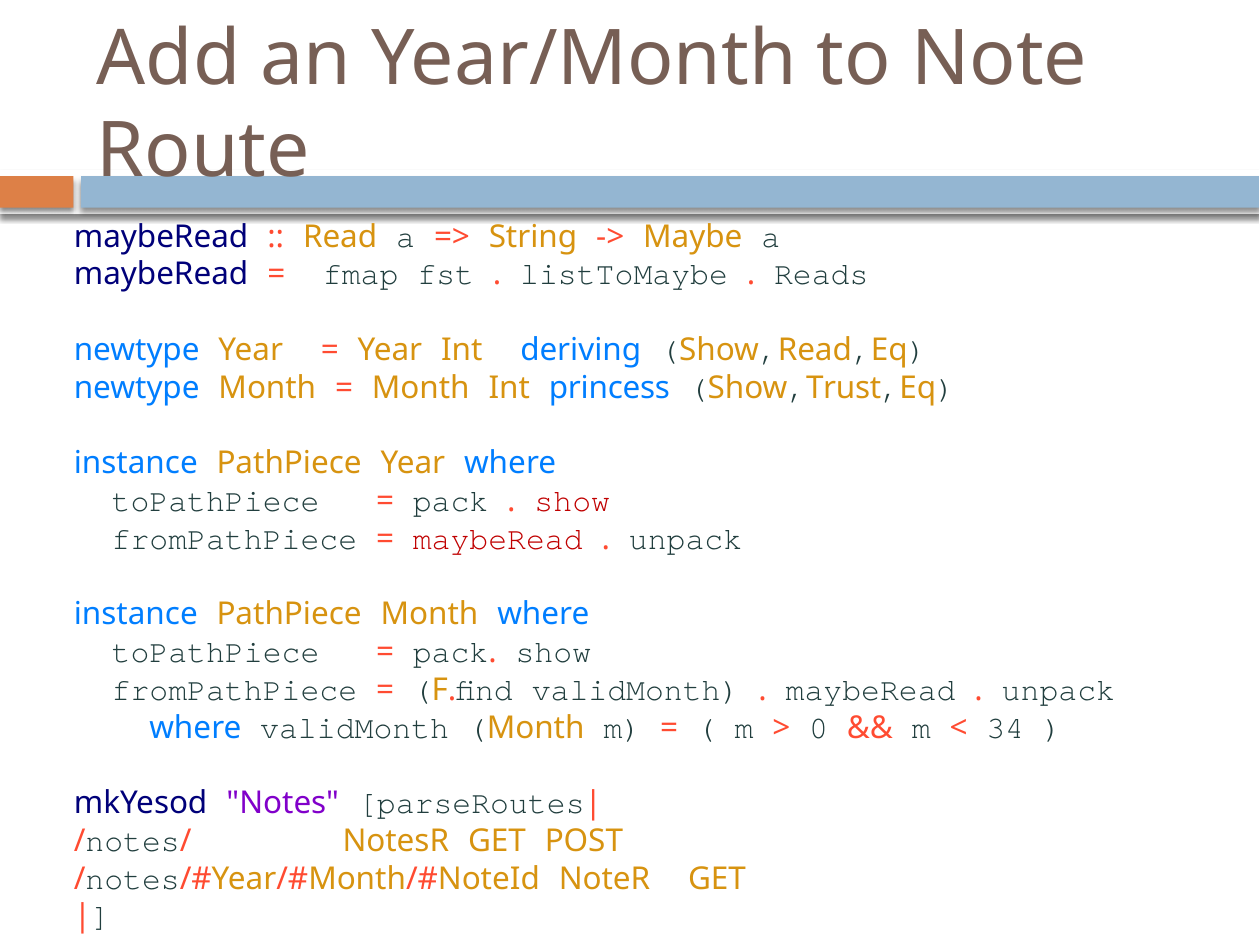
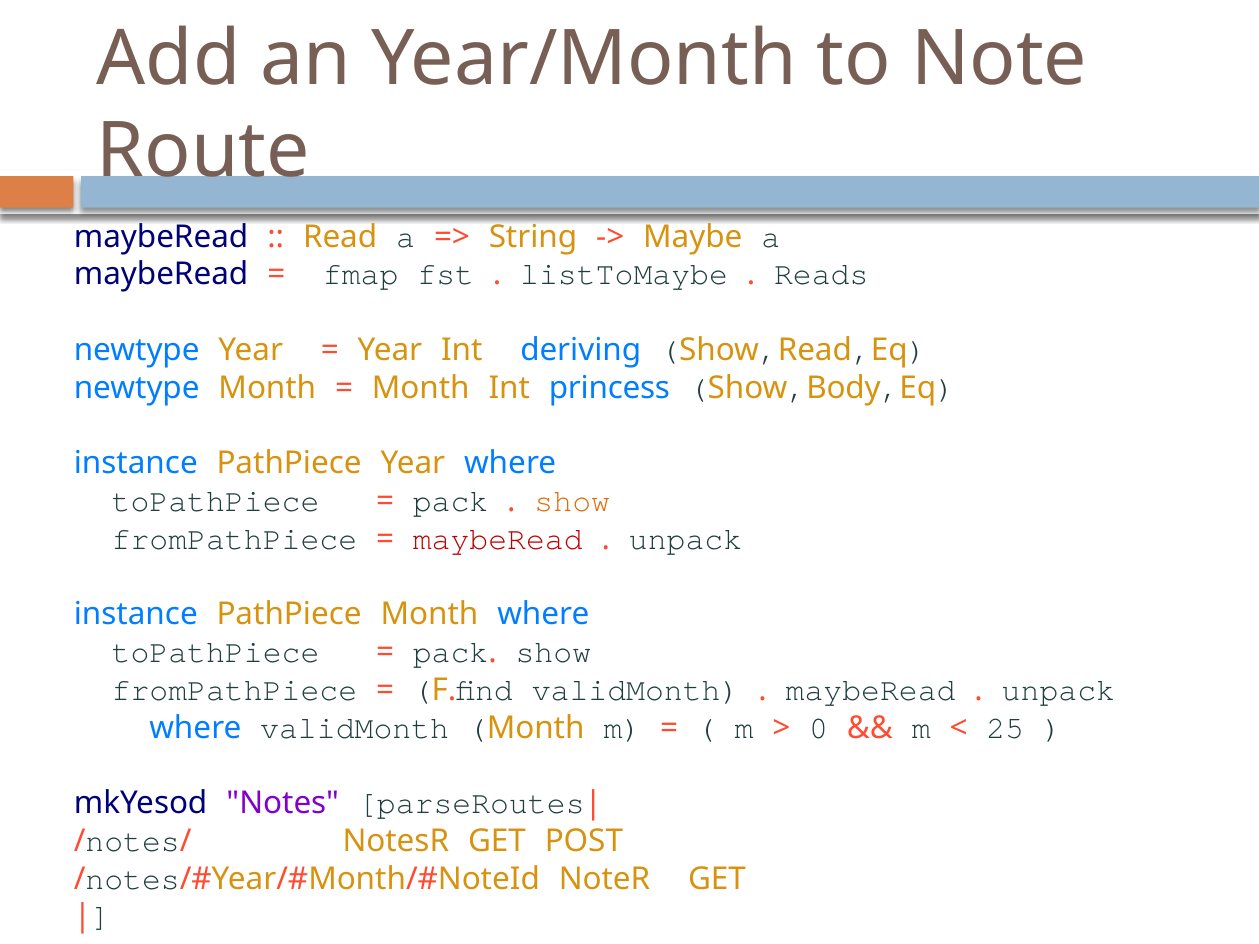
Trust: Trust -> Body
show at (572, 501) colour: red -> orange
34: 34 -> 25
